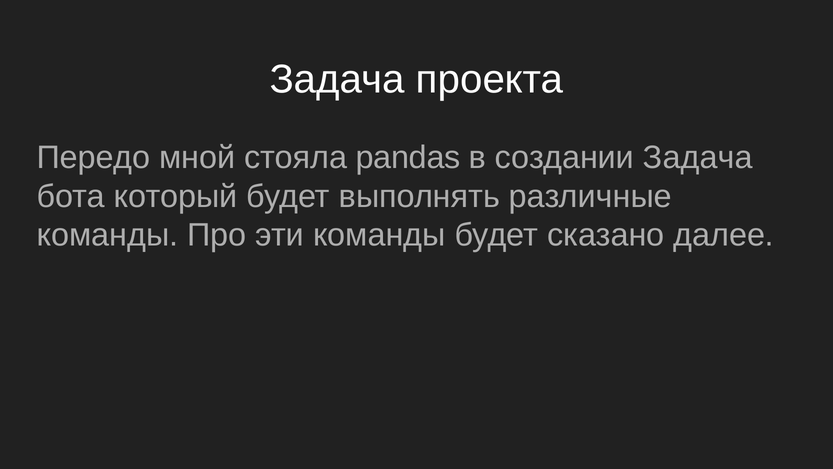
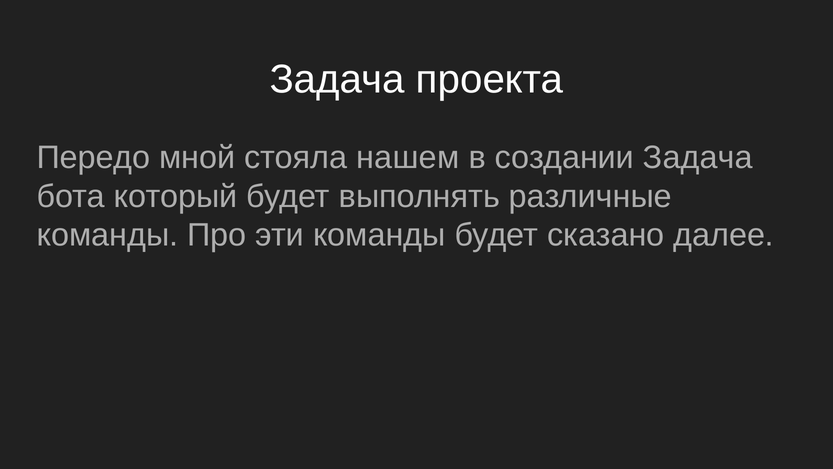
pandas: pandas -> нашем
